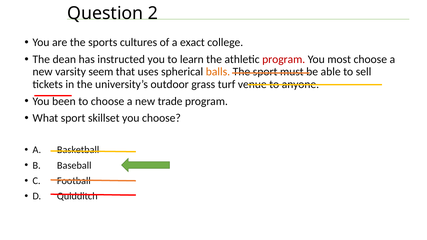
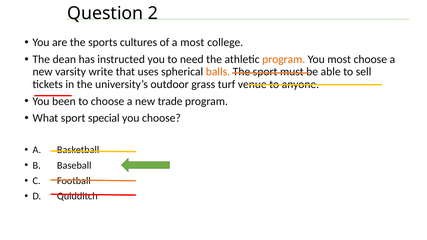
a exact: exact -> most
learn: learn -> need
program at (284, 59) colour: red -> orange
seem: seem -> write
skillset: skillset -> special
